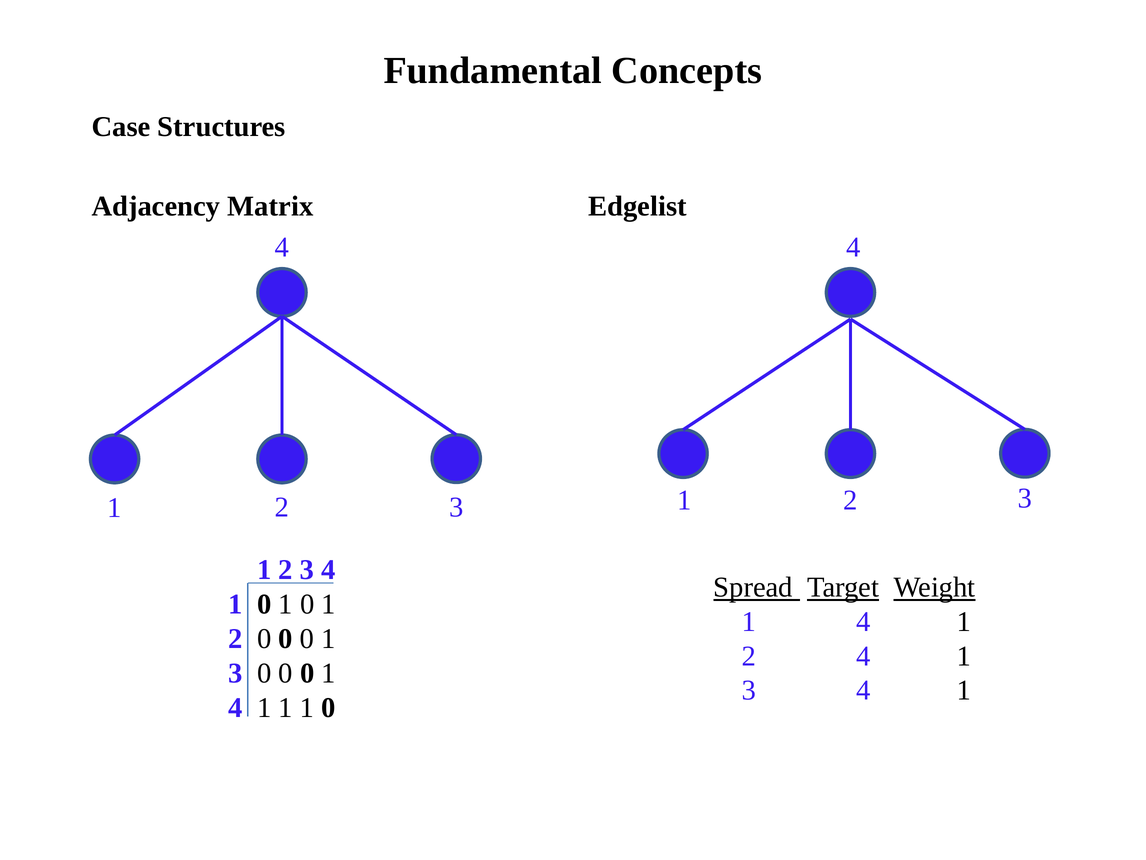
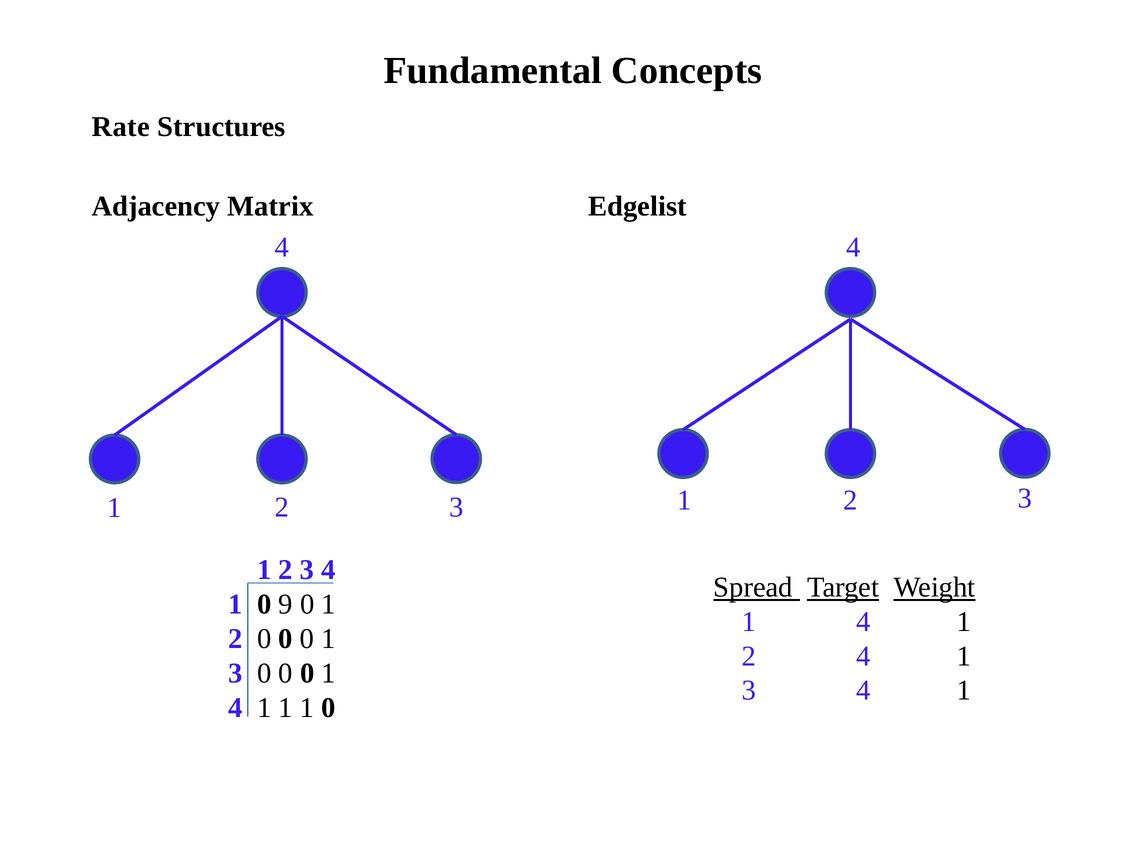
Case: Case -> Rate
1 at (286, 604): 1 -> 9
